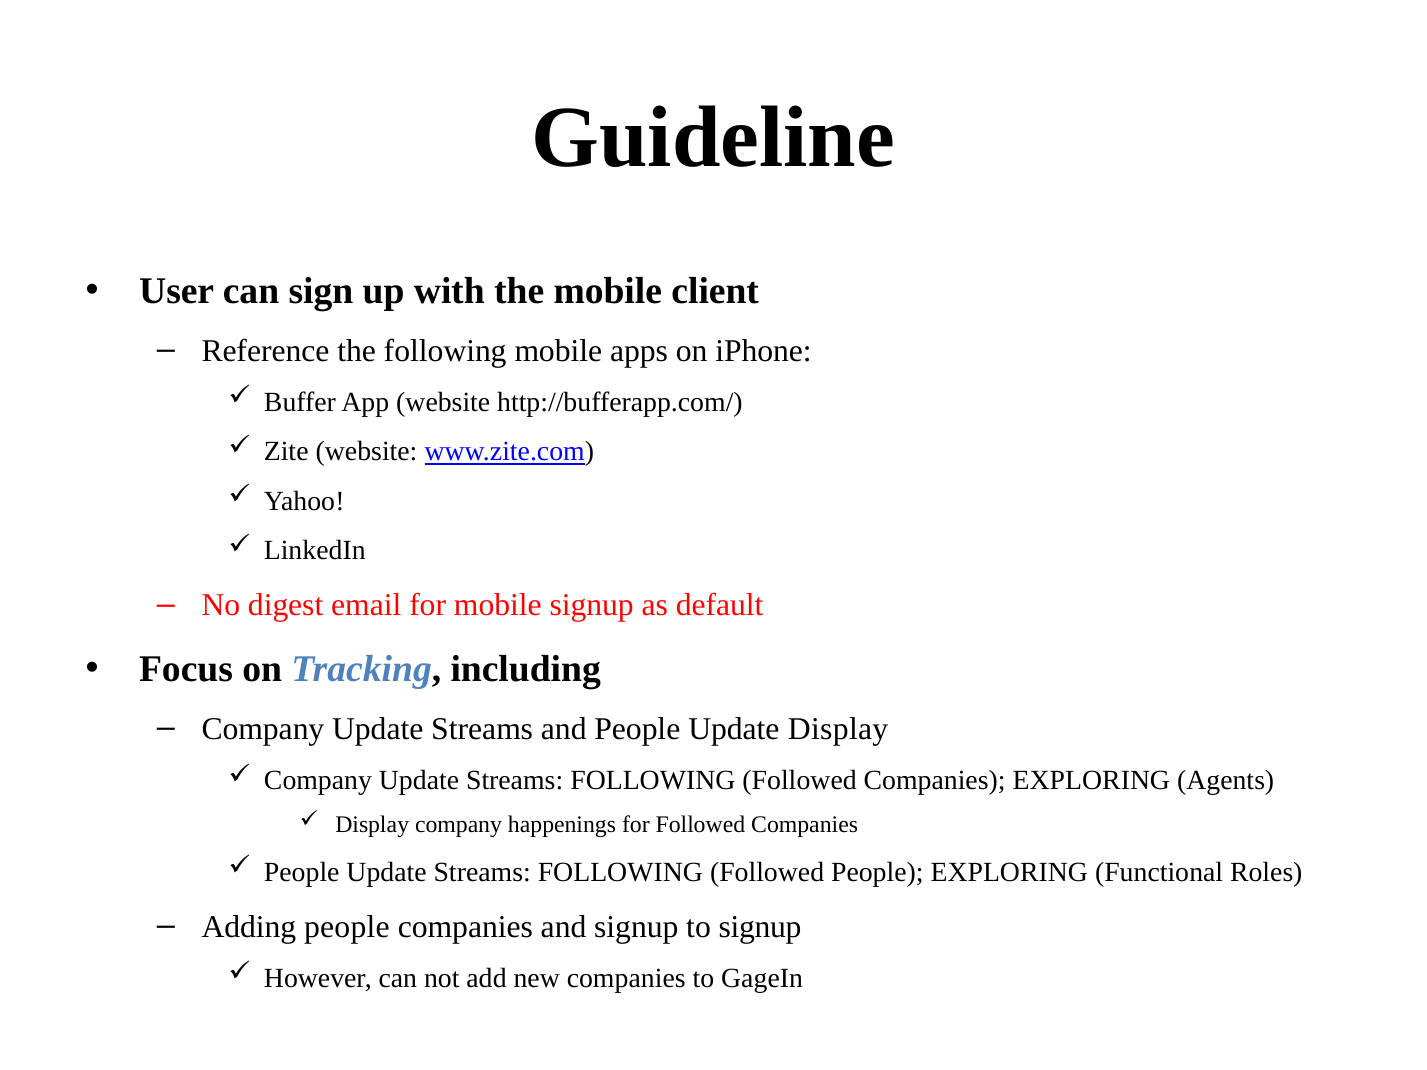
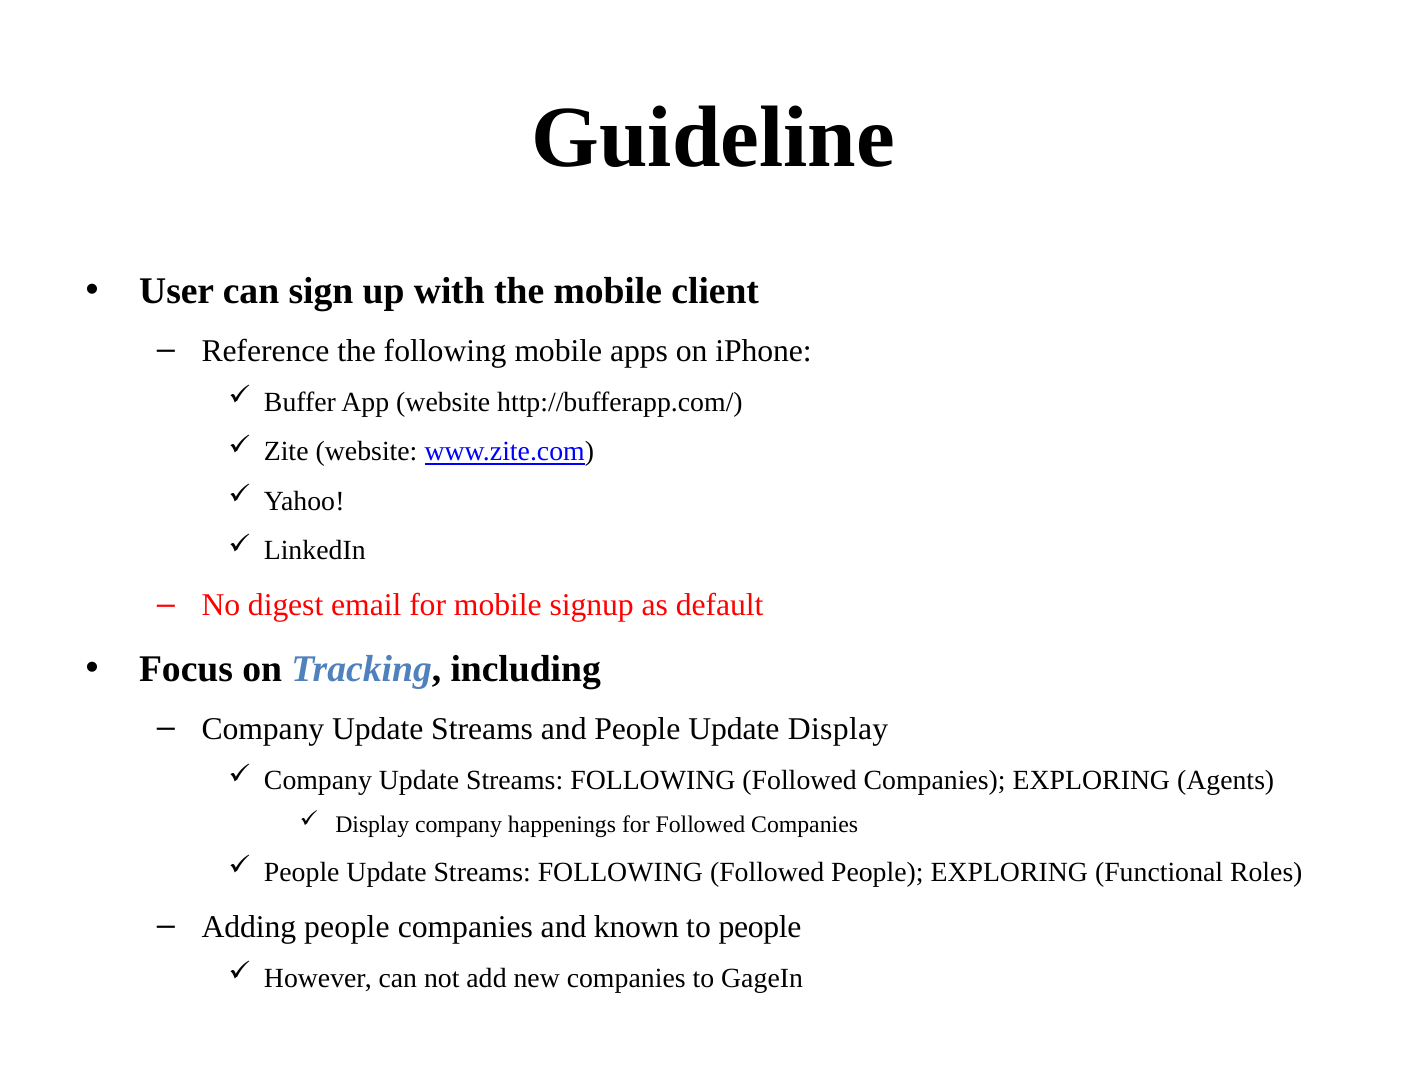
and signup: signup -> known
to signup: signup -> people
